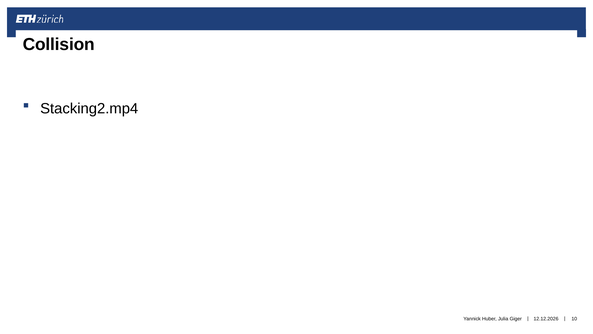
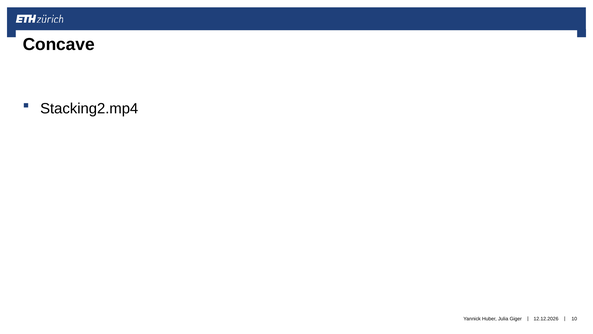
Collision: Collision -> Concave
